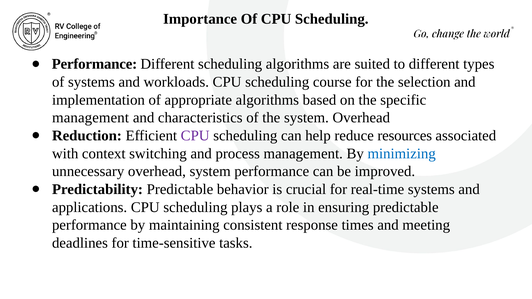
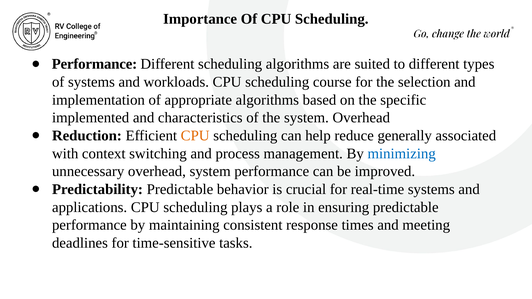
management at (91, 118): management -> implemented
CPU at (195, 136) colour: purple -> orange
resources: resources -> generally
